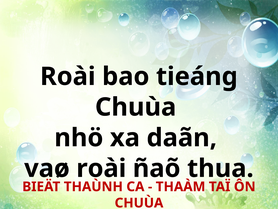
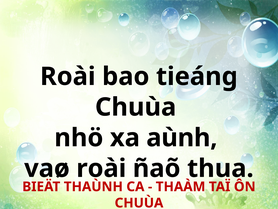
daãn: daãn -> aùnh
